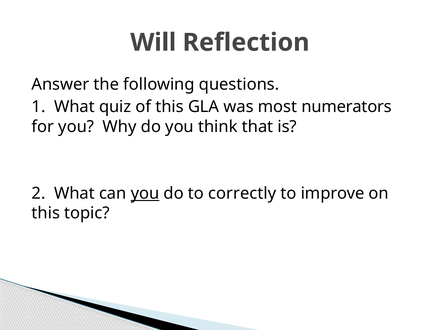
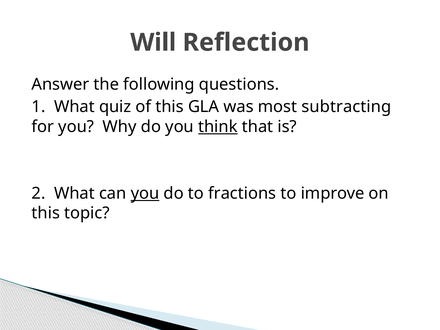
numerators: numerators -> subtracting
think underline: none -> present
correctly: correctly -> fractions
